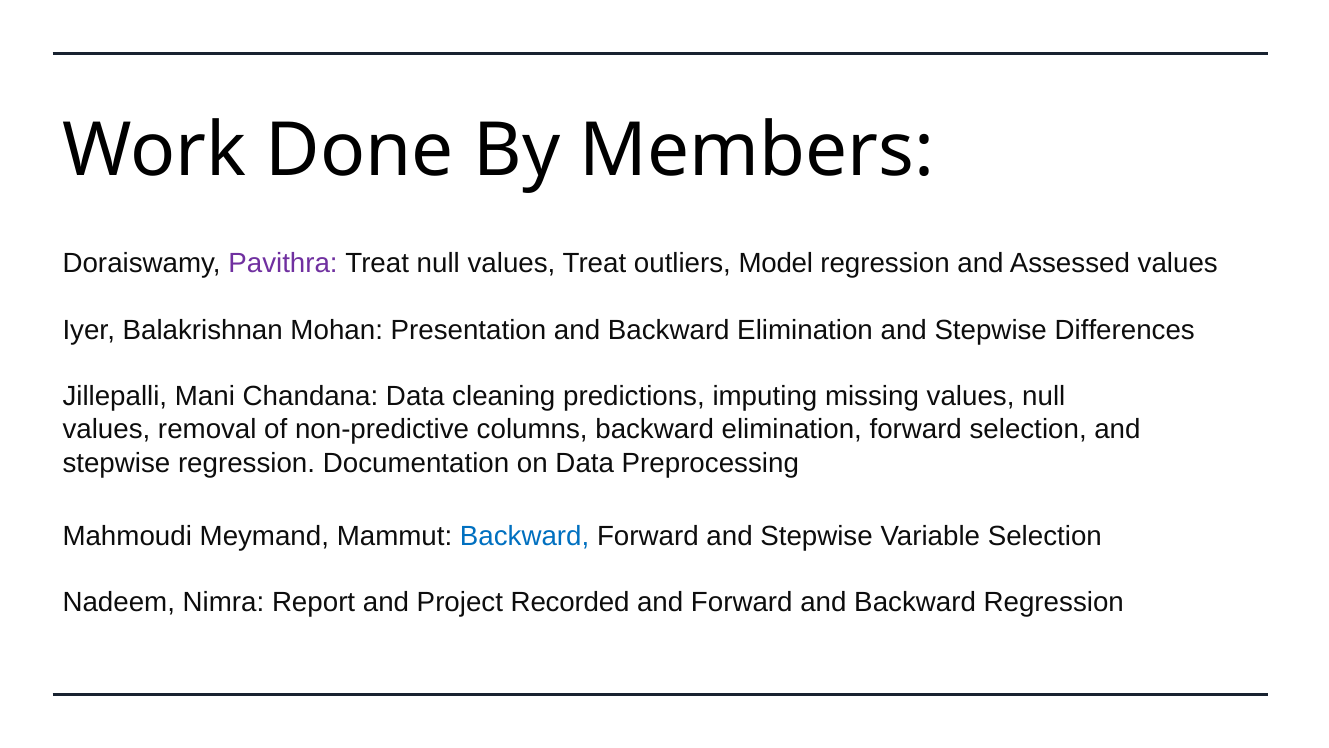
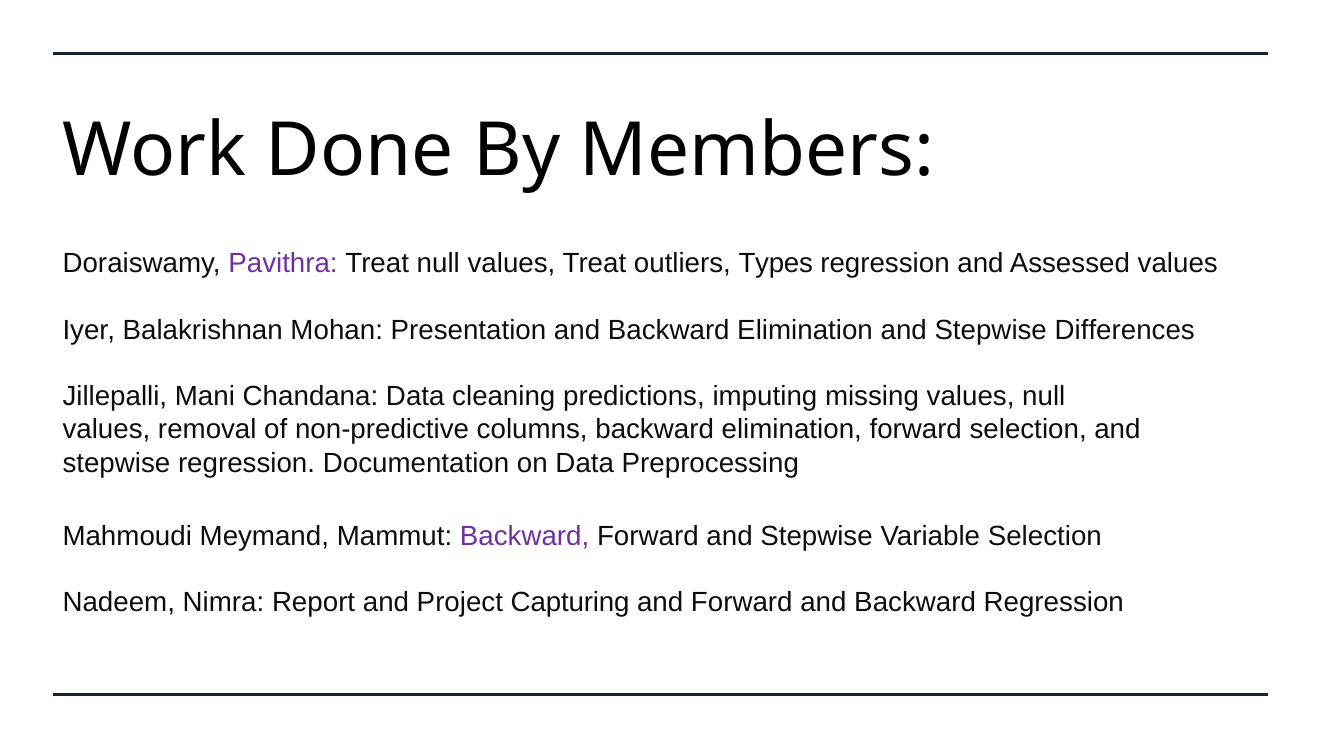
Model: Model -> Types
Backward at (525, 536) colour: blue -> purple
Recorded: Recorded -> Capturing
